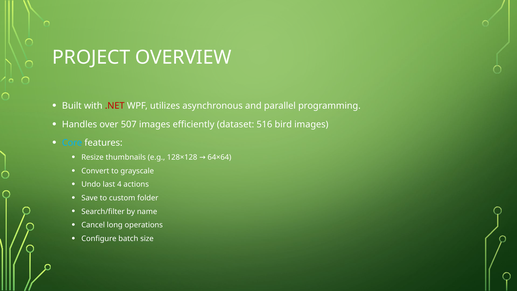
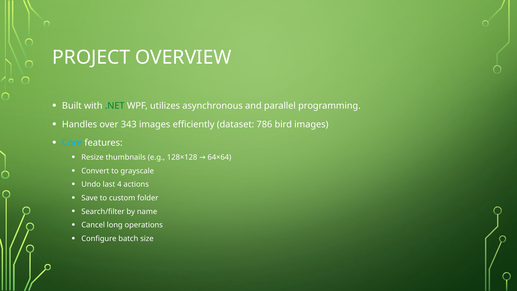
.NET colour: red -> green
507: 507 -> 343
516: 516 -> 786
